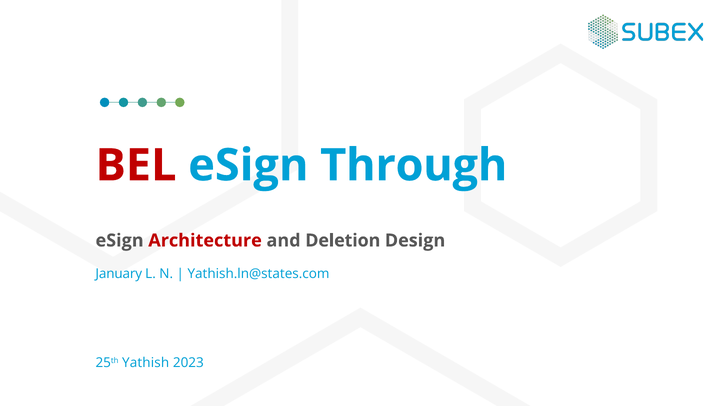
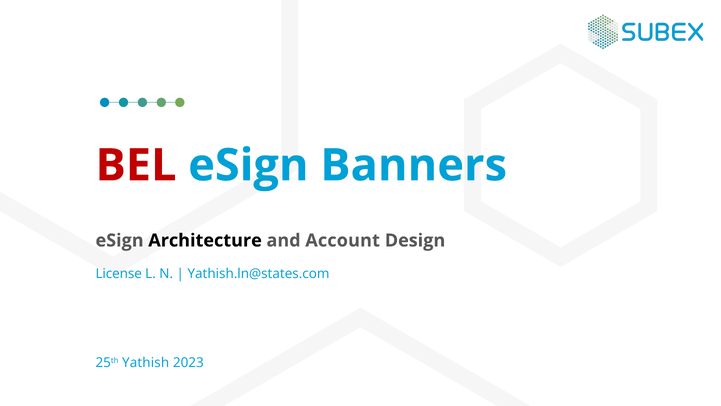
Through: Through -> Banners
Architecture colour: red -> black
Deletion: Deletion -> Account
January: January -> License
